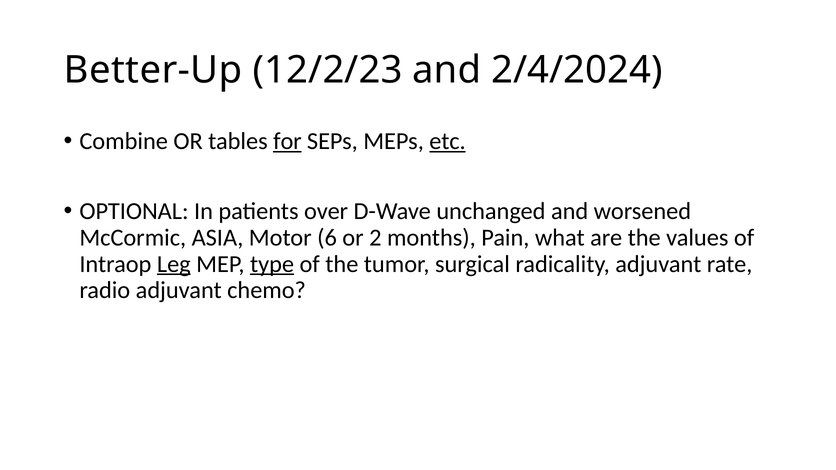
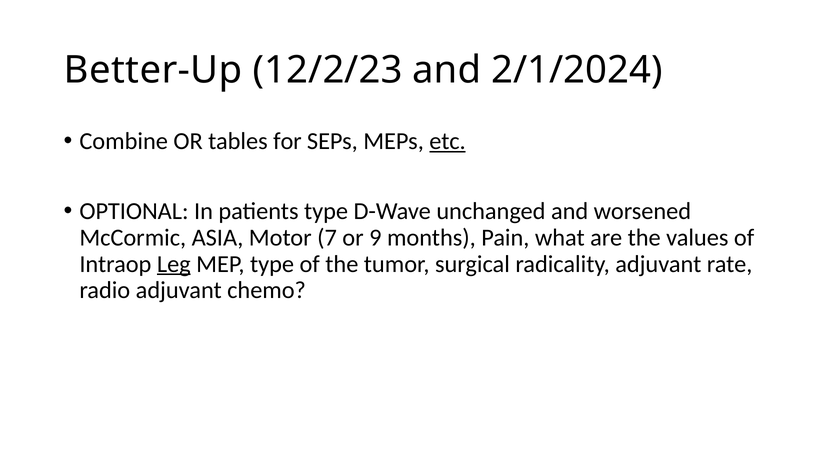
2/4/2024: 2/4/2024 -> 2/1/2024
for underline: present -> none
patients over: over -> type
6: 6 -> 7
2: 2 -> 9
type at (272, 264) underline: present -> none
